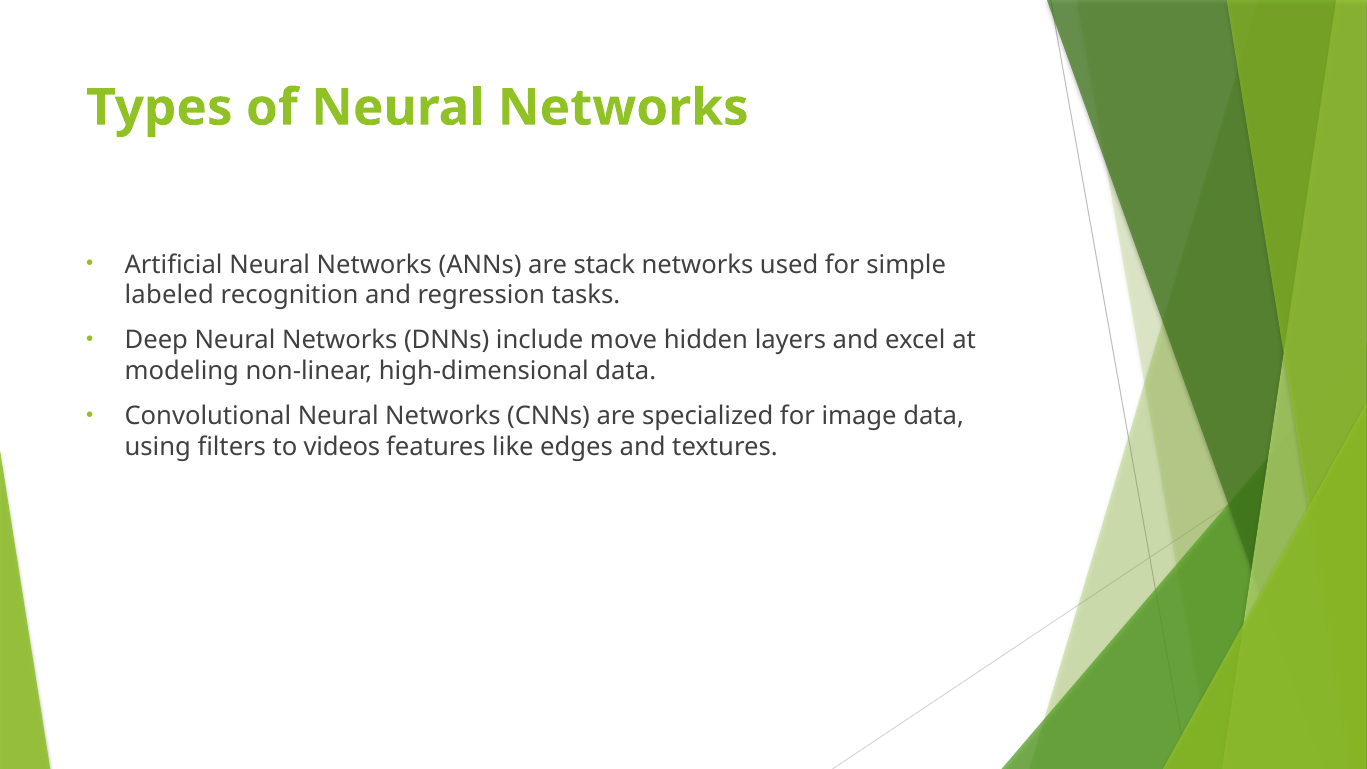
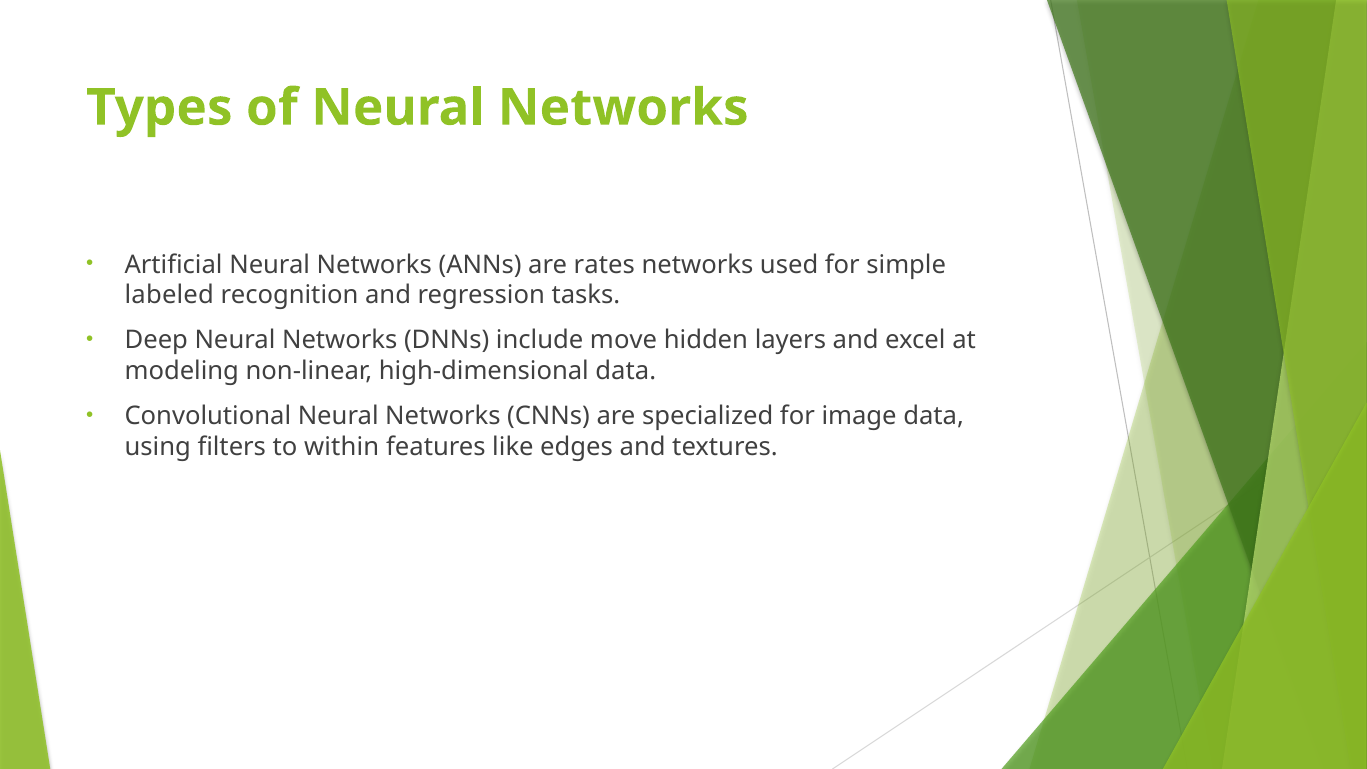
stack: stack -> rates
videos: videos -> within
